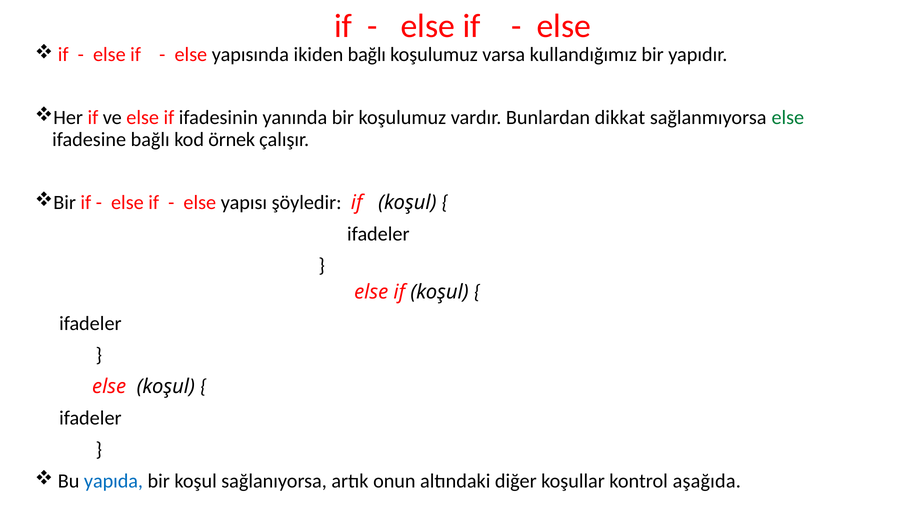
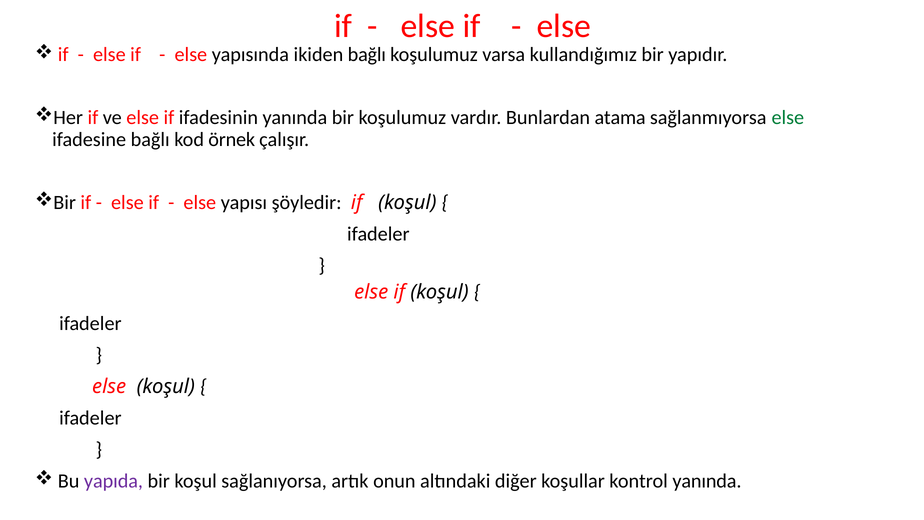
dikkat: dikkat -> atama
yapıda colour: blue -> purple
kontrol aşağıda: aşağıda -> yanında
